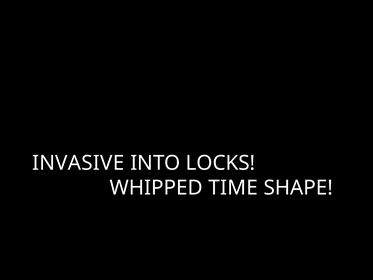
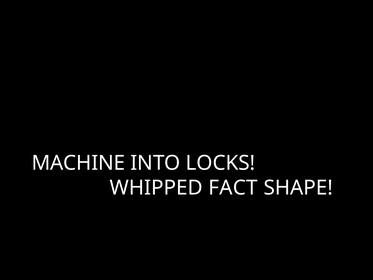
INVASIVE: INVASIVE -> MACHINE
TIME: TIME -> FACT
